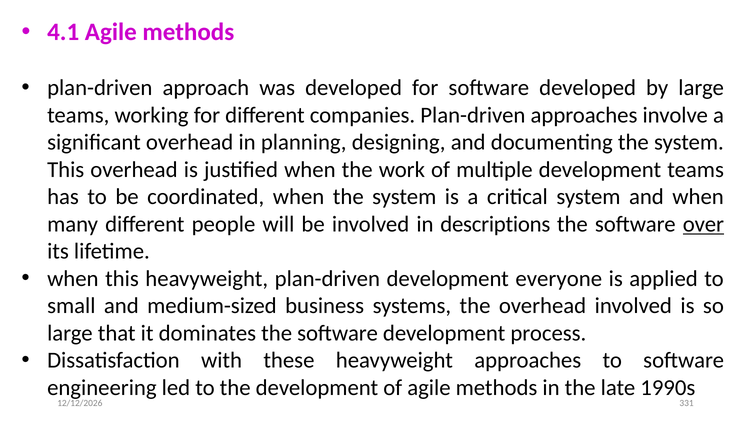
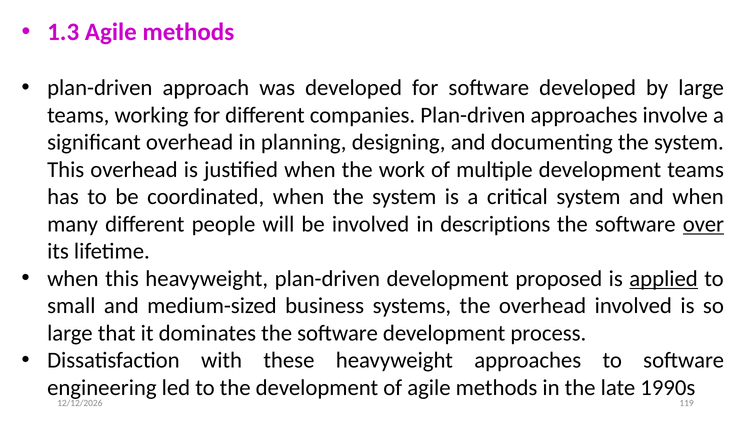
4.1: 4.1 -> 1.3
everyone: everyone -> proposed
applied underline: none -> present
331: 331 -> 119
